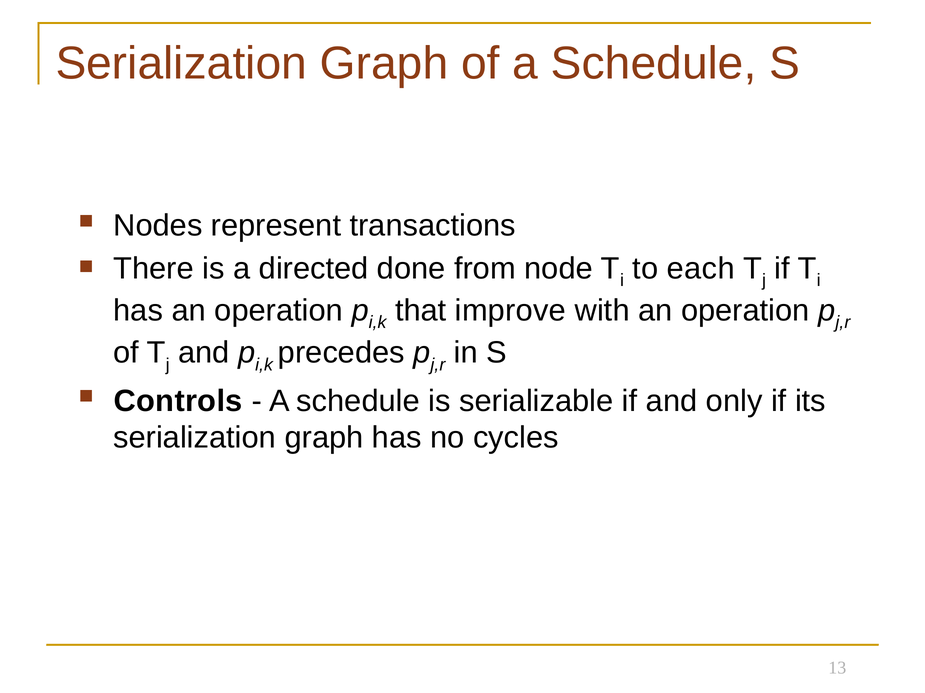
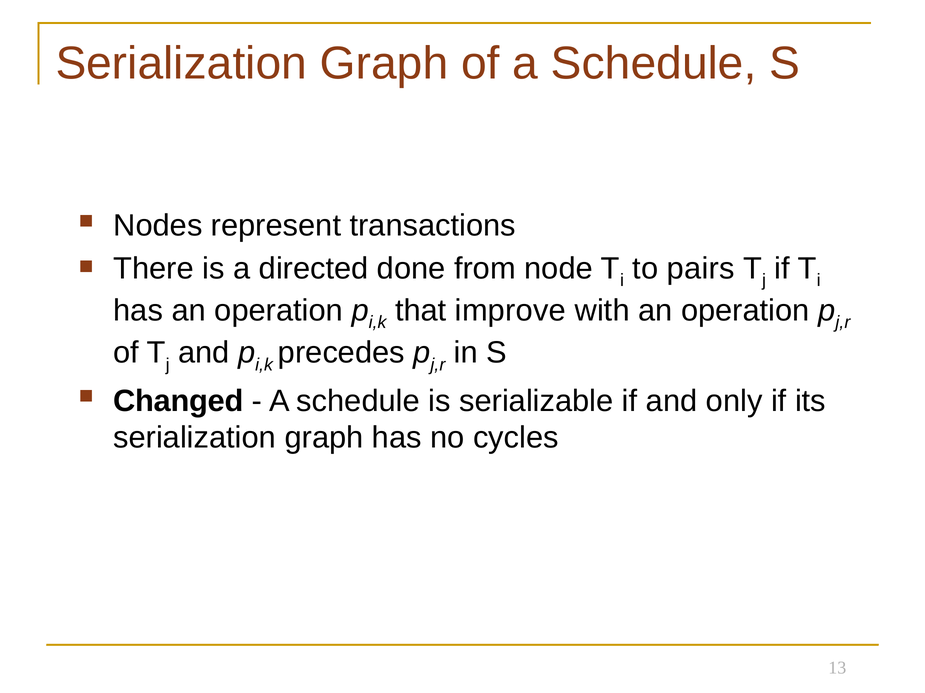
each: each -> pairs
Controls: Controls -> Changed
